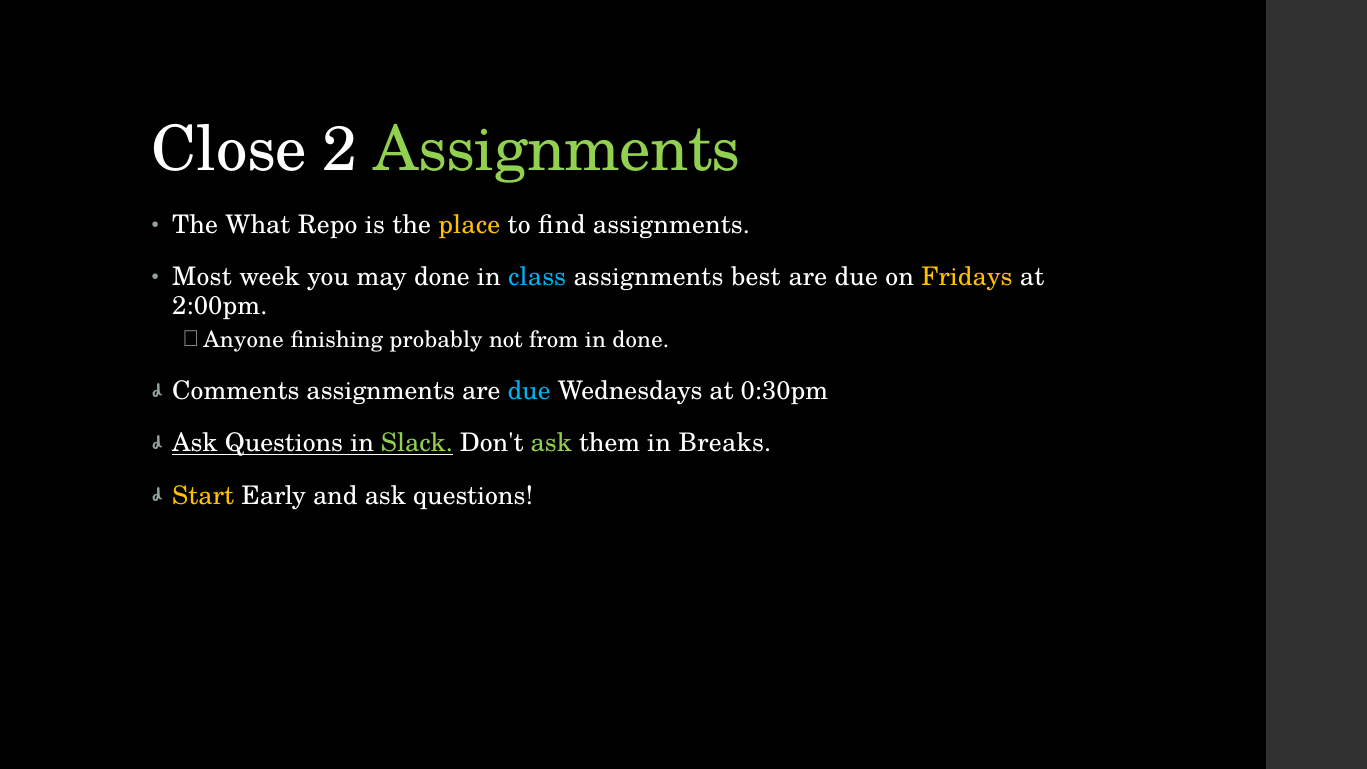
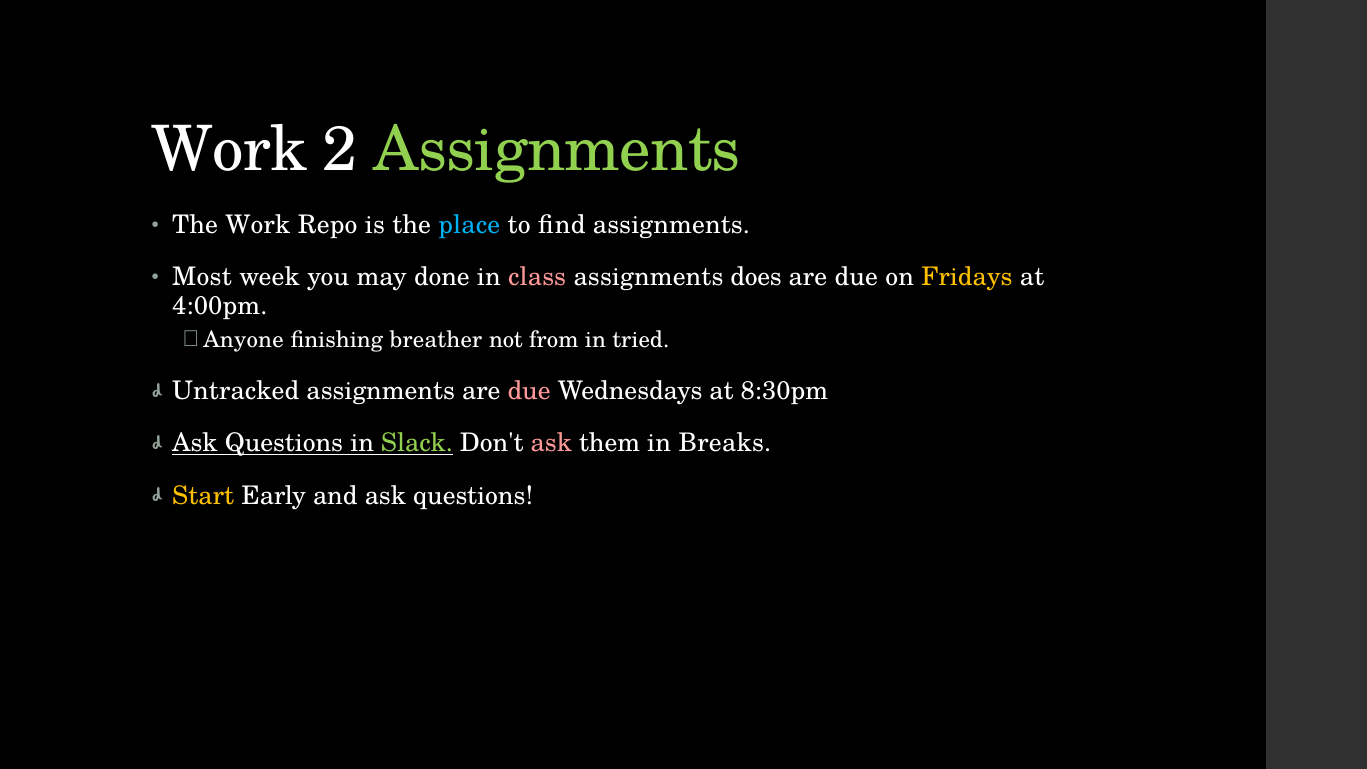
Close at (229, 150): Close -> Work
The What: What -> Work
place colour: yellow -> light blue
class colour: light blue -> pink
best: best -> does
2:00pm: 2:00pm -> 4:00pm
probably: probably -> breather
in done: done -> tried
Comments: Comments -> Untracked
due at (529, 391) colour: light blue -> pink
0:30pm: 0:30pm -> 8:30pm
ask at (551, 443) colour: light green -> pink
